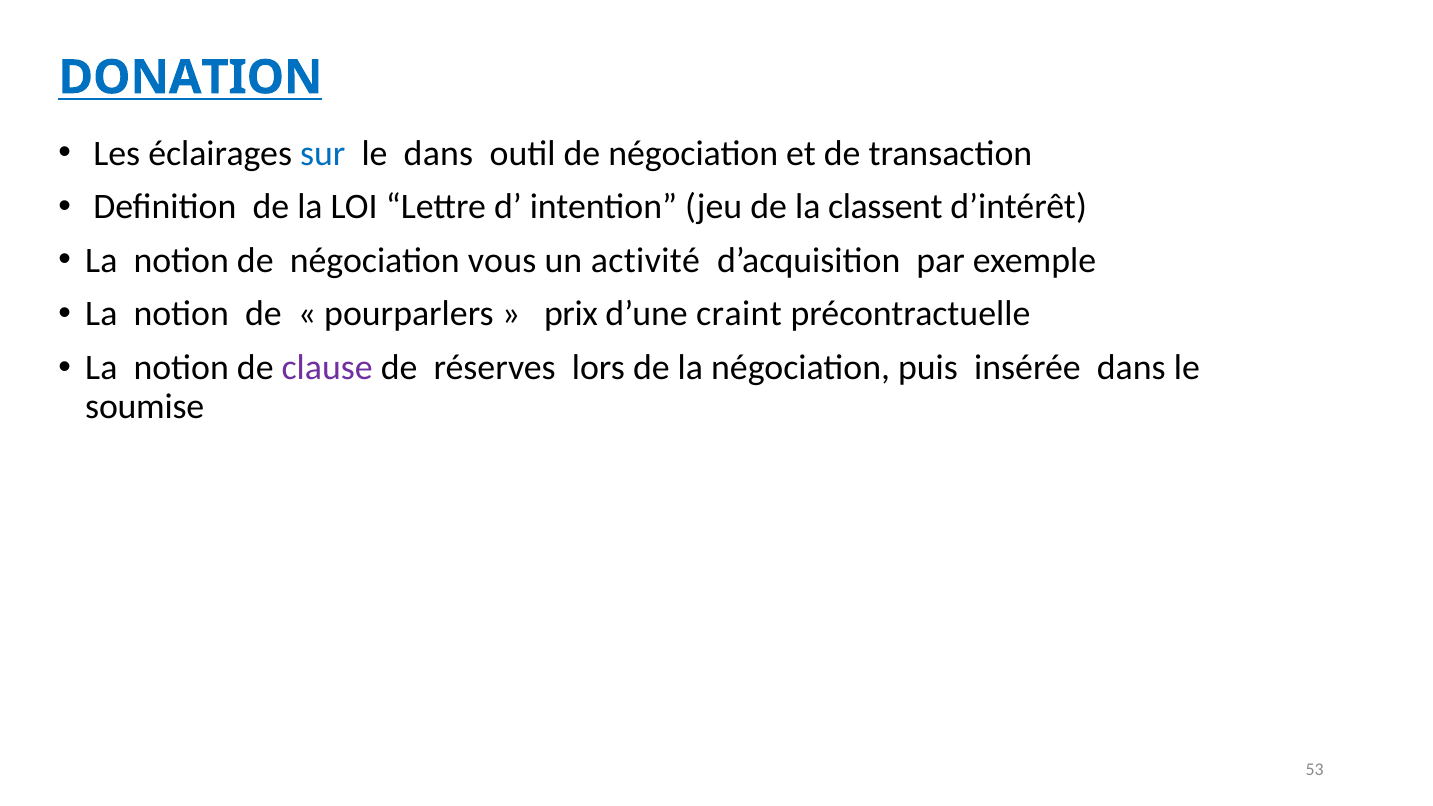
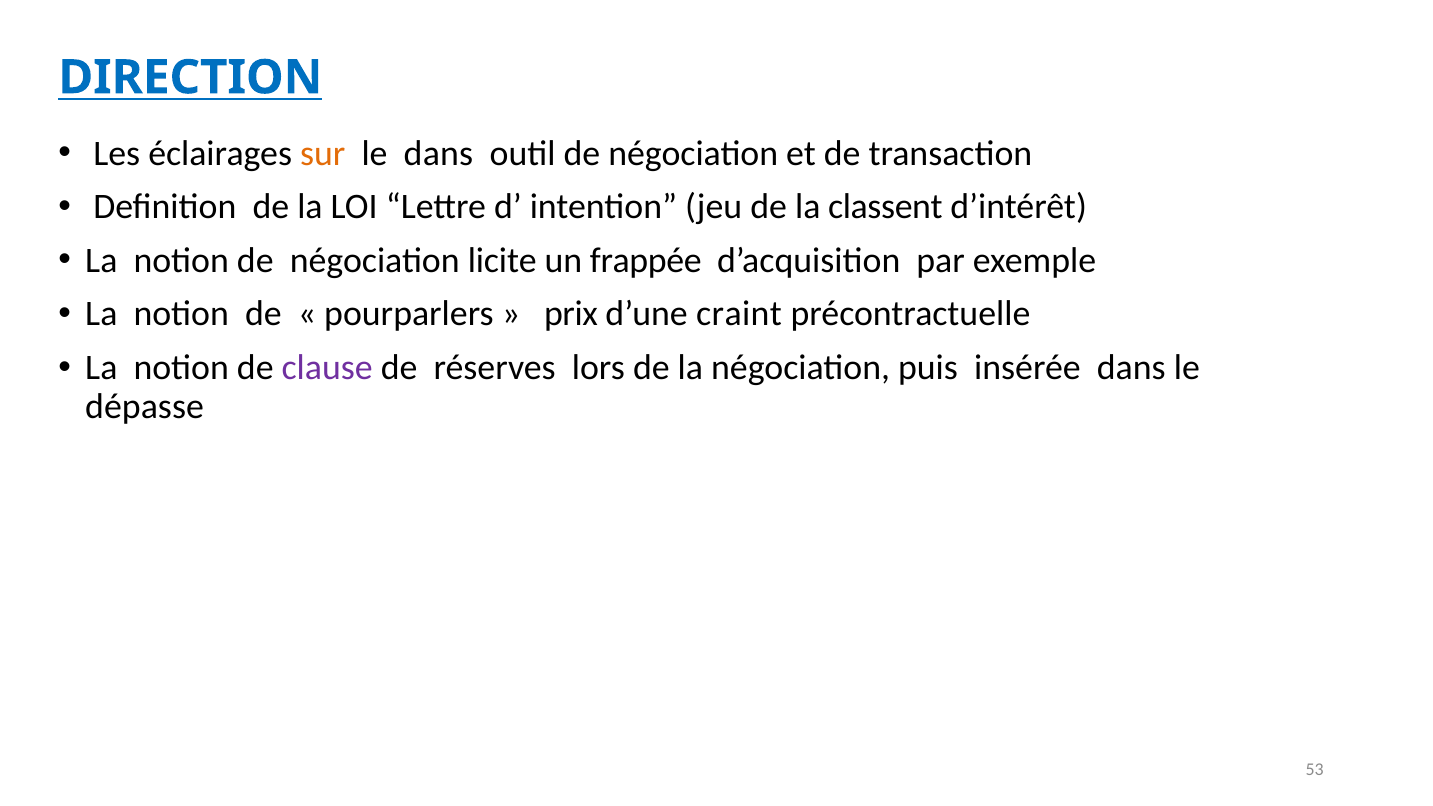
DONATION: DONATION -> DIRECTION
sur colour: blue -> orange
vous: vous -> licite
activité: activité -> frappée
soumise: soumise -> dépasse
